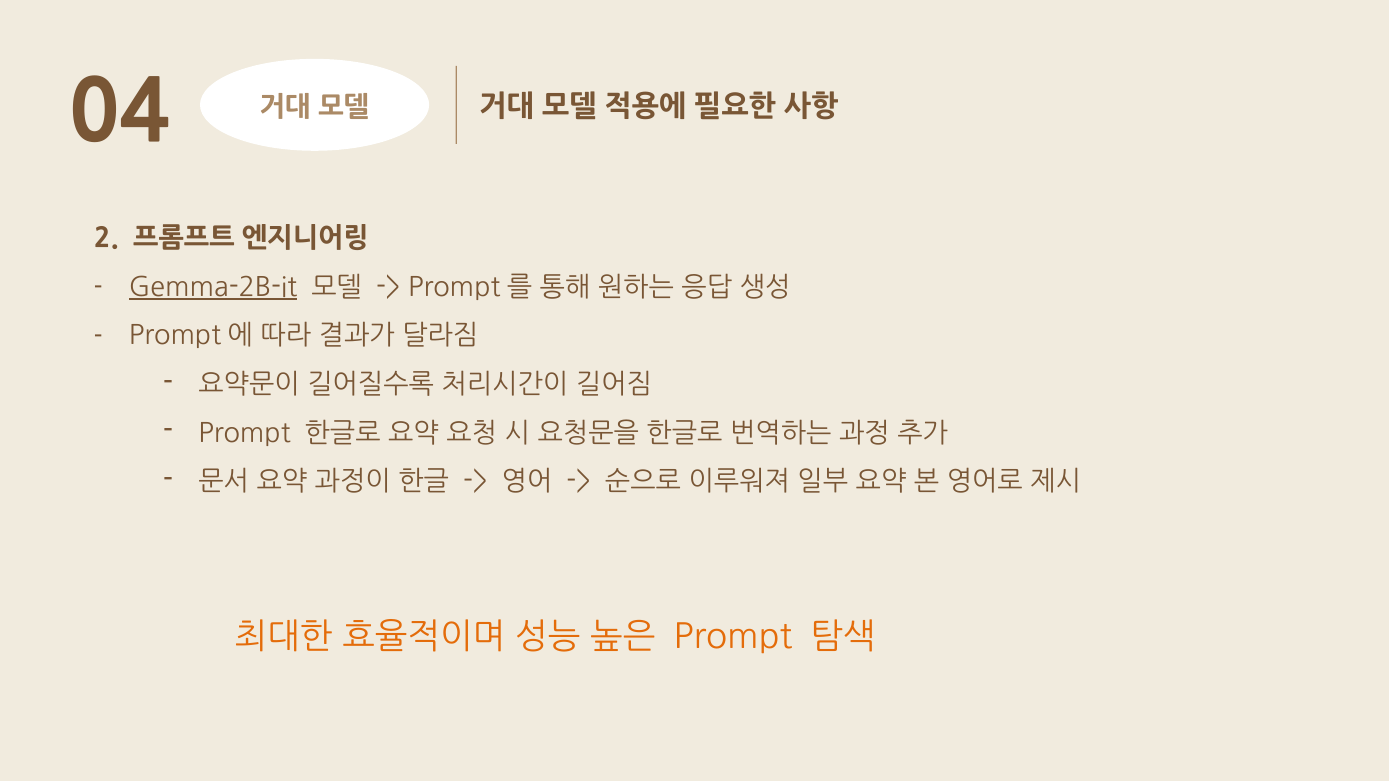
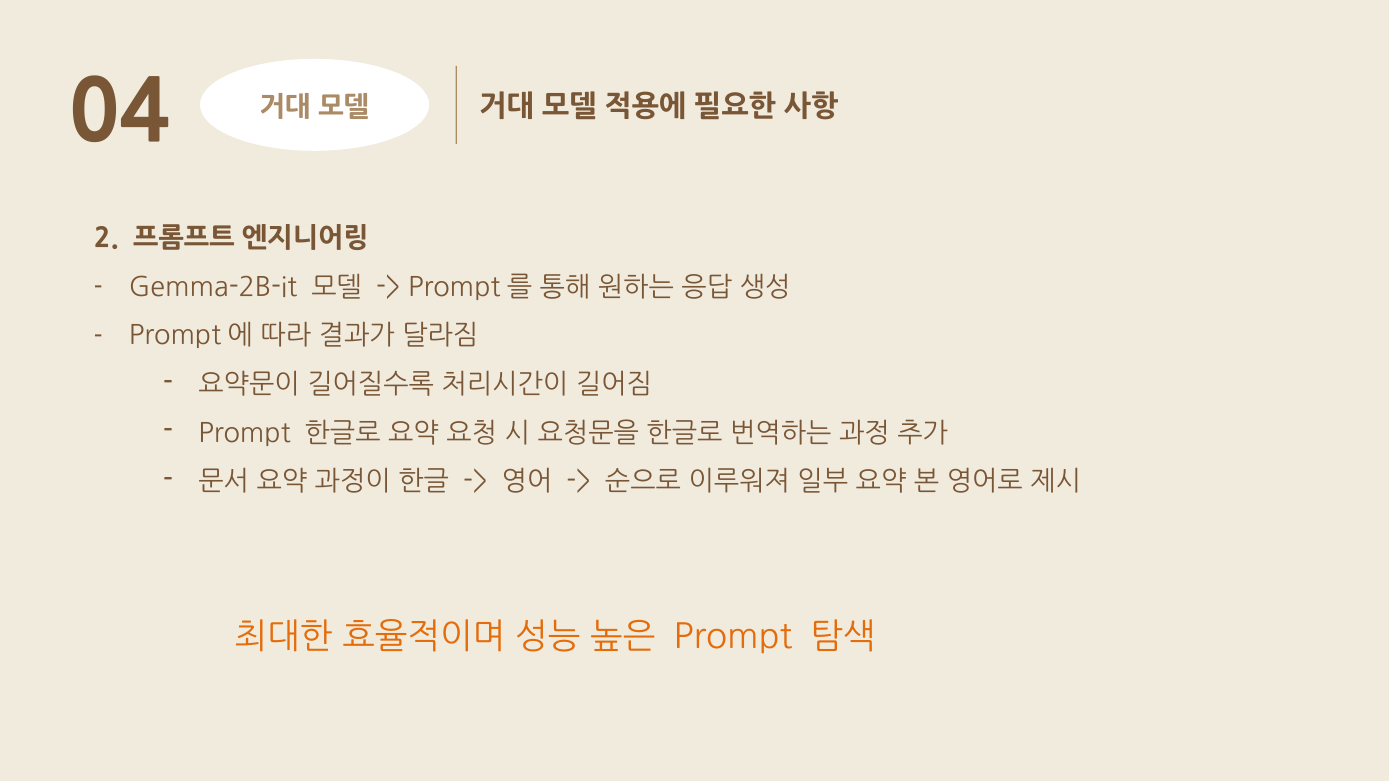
Gemma-2B-it underline: present -> none
